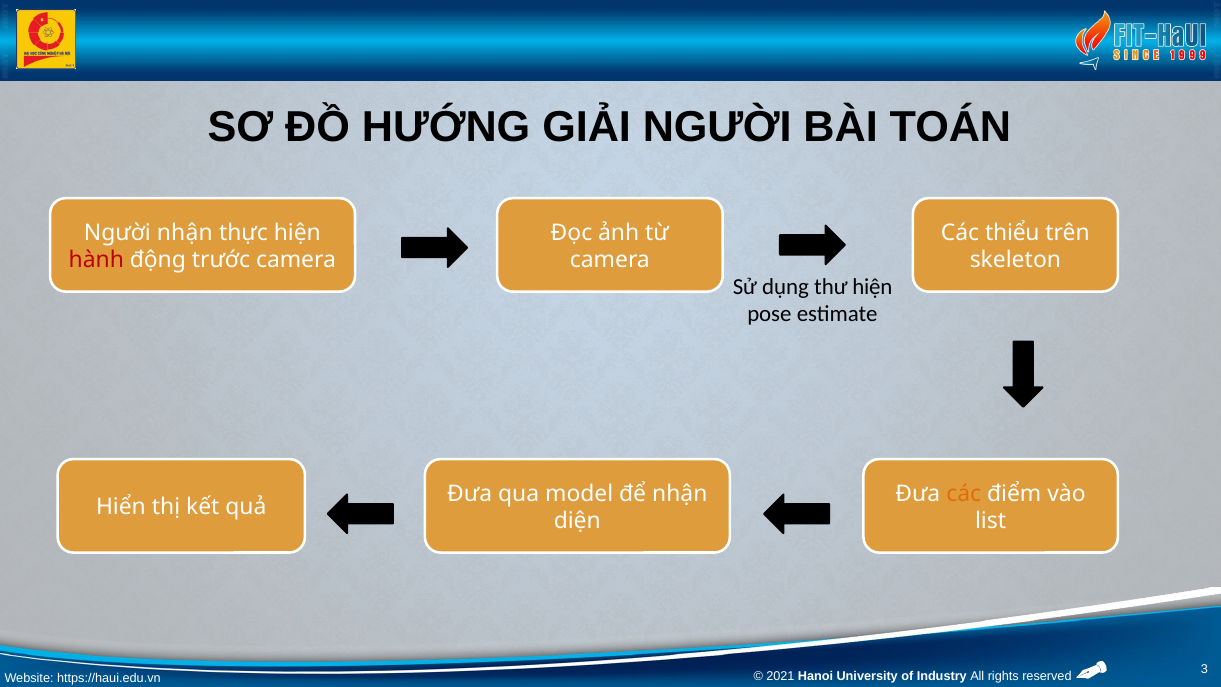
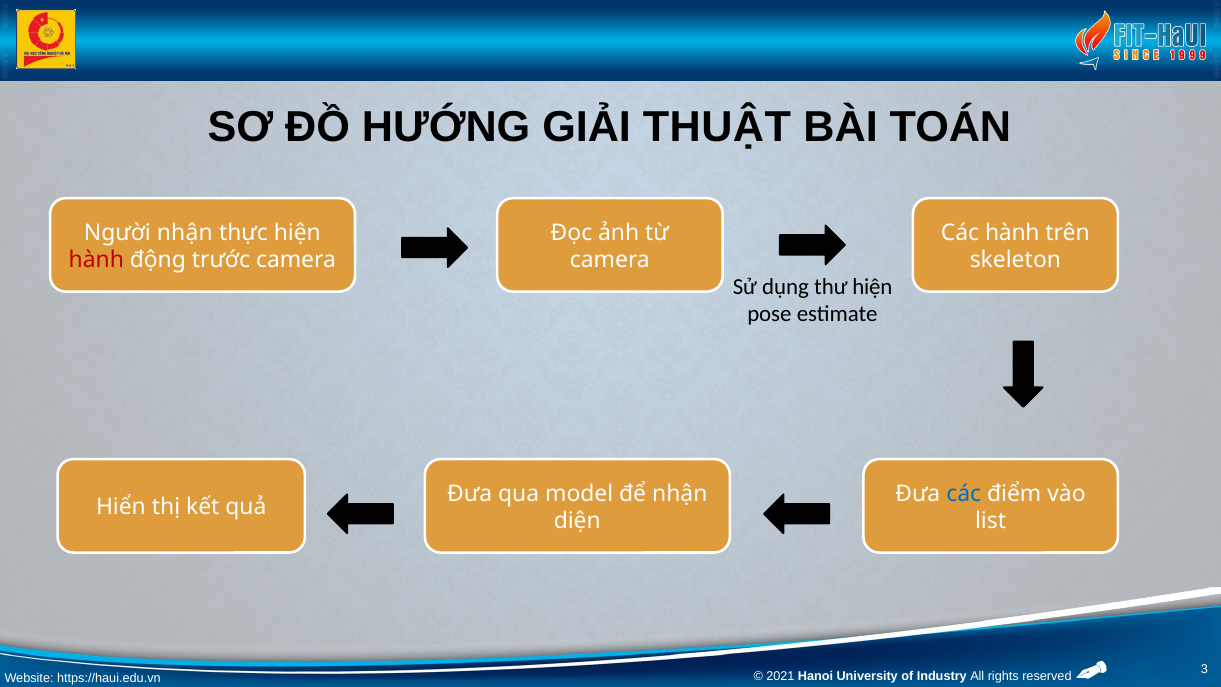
GIẢI NGƯỜI: NGƯỜI -> THUẬT
Các thiểu: thiểu -> hành
các at (964, 494) colour: orange -> blue
